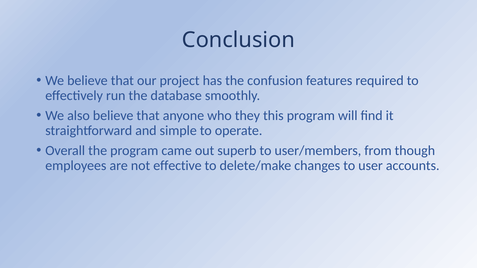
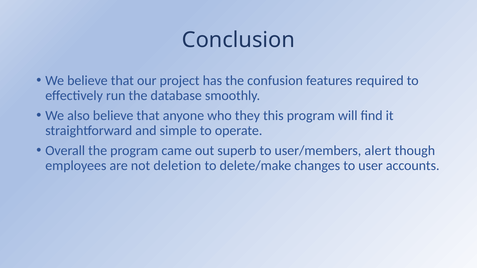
from: from -> alert
effective: effective -> deletion
